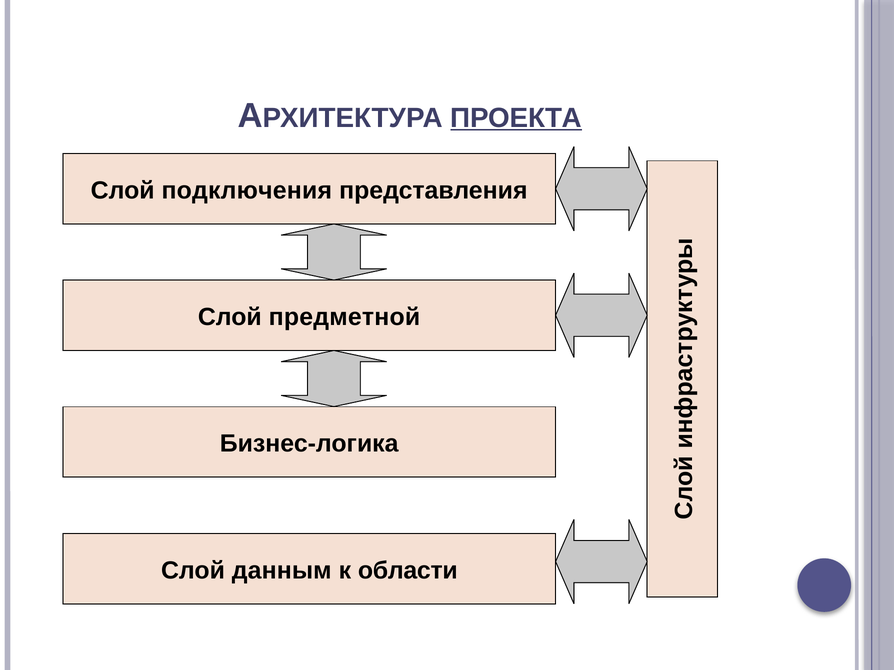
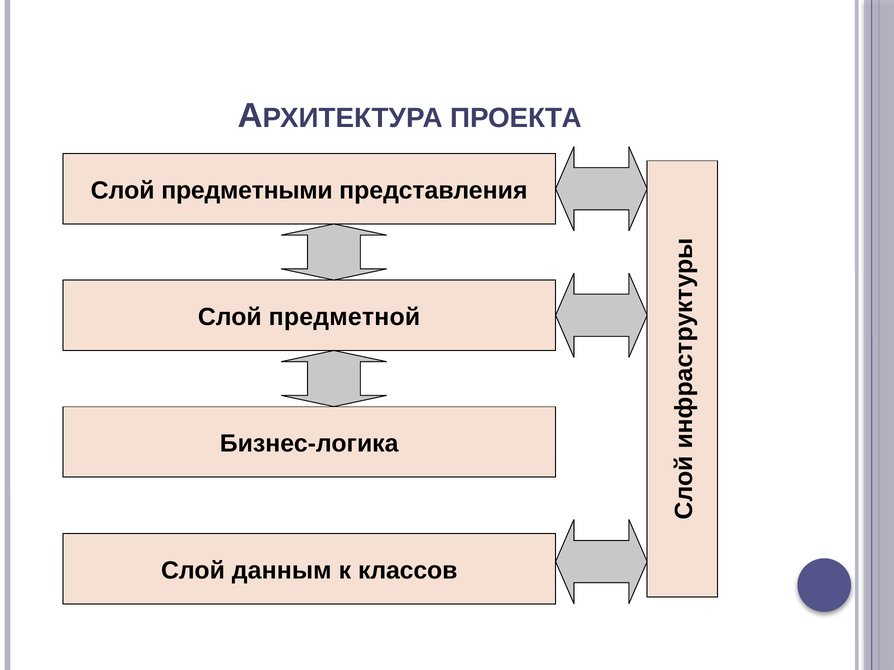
ПРОЕКТА underline: present -> none
подключения: подключения -> предметными
области: области -> классов
